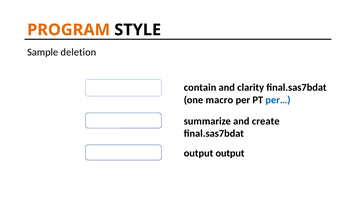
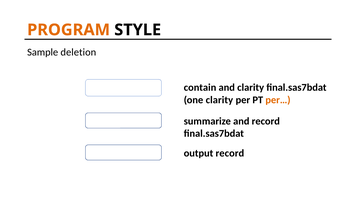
one macro: macro -> clarity
per… colour: blue -> orange
and create: create -> record
output output: output -> record
